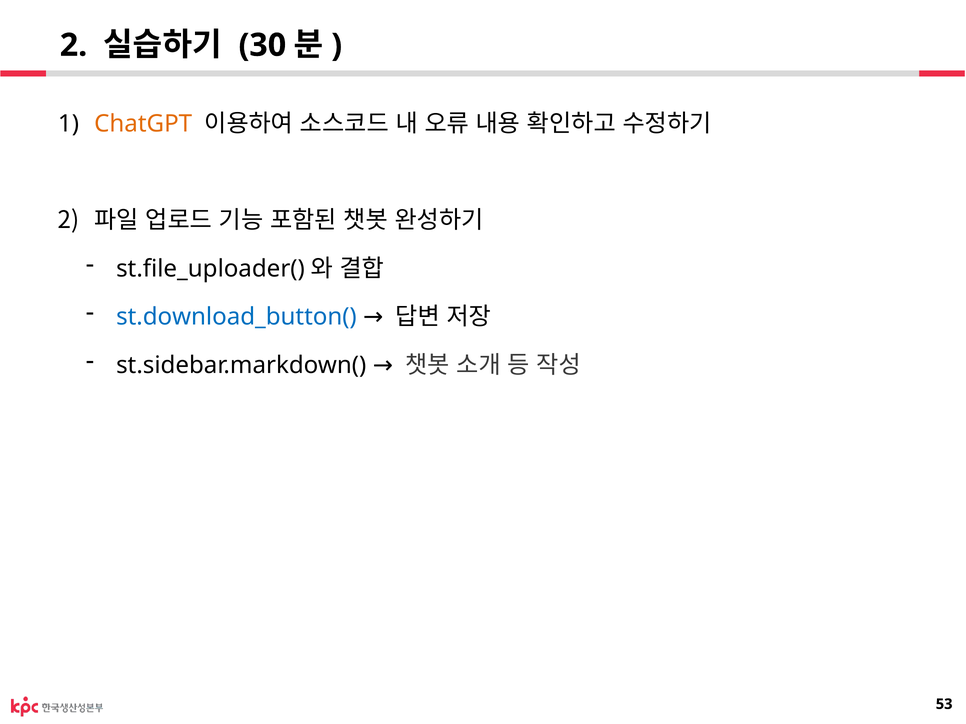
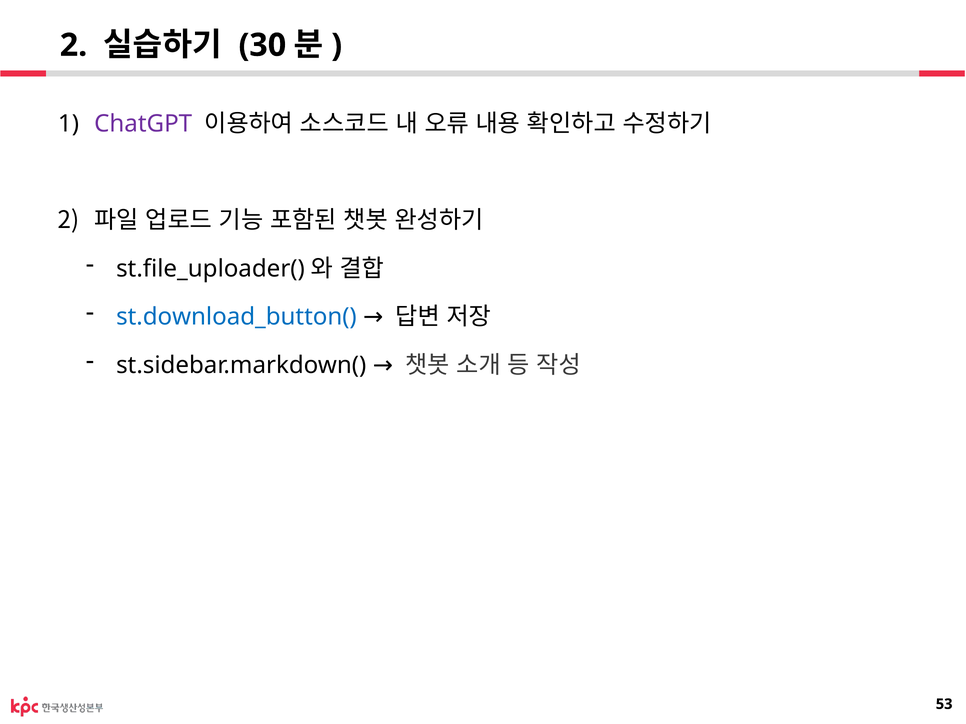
ChatGPT colour: orange -> purple
